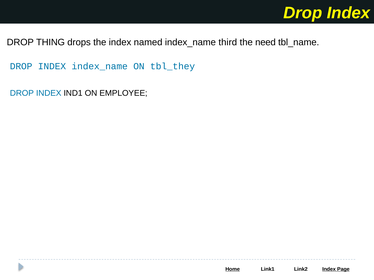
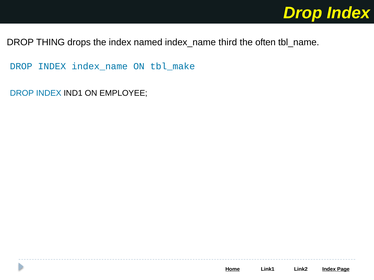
need: need -> often
tbl_they: tbl_they -> tbl_make
